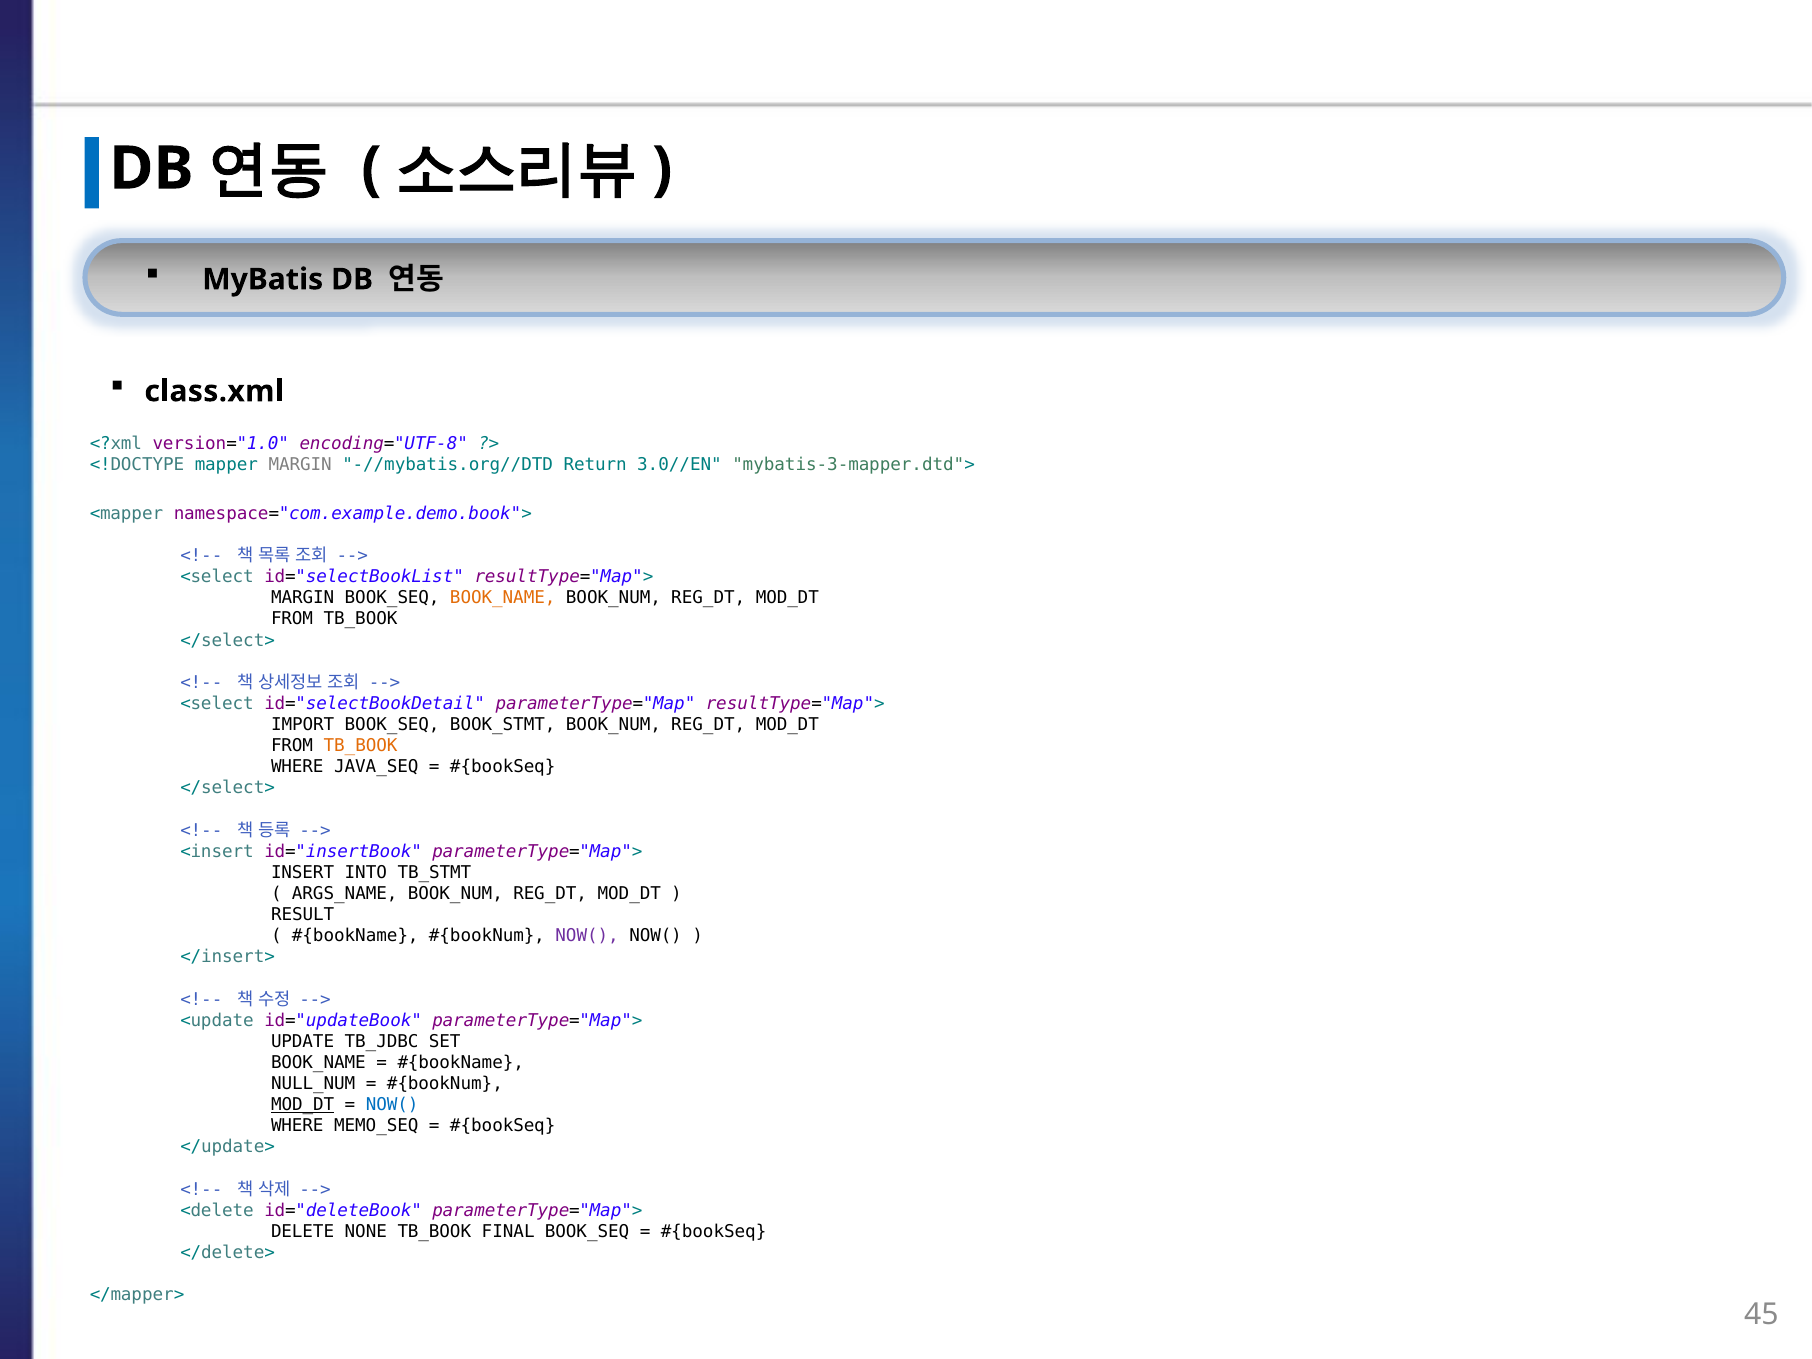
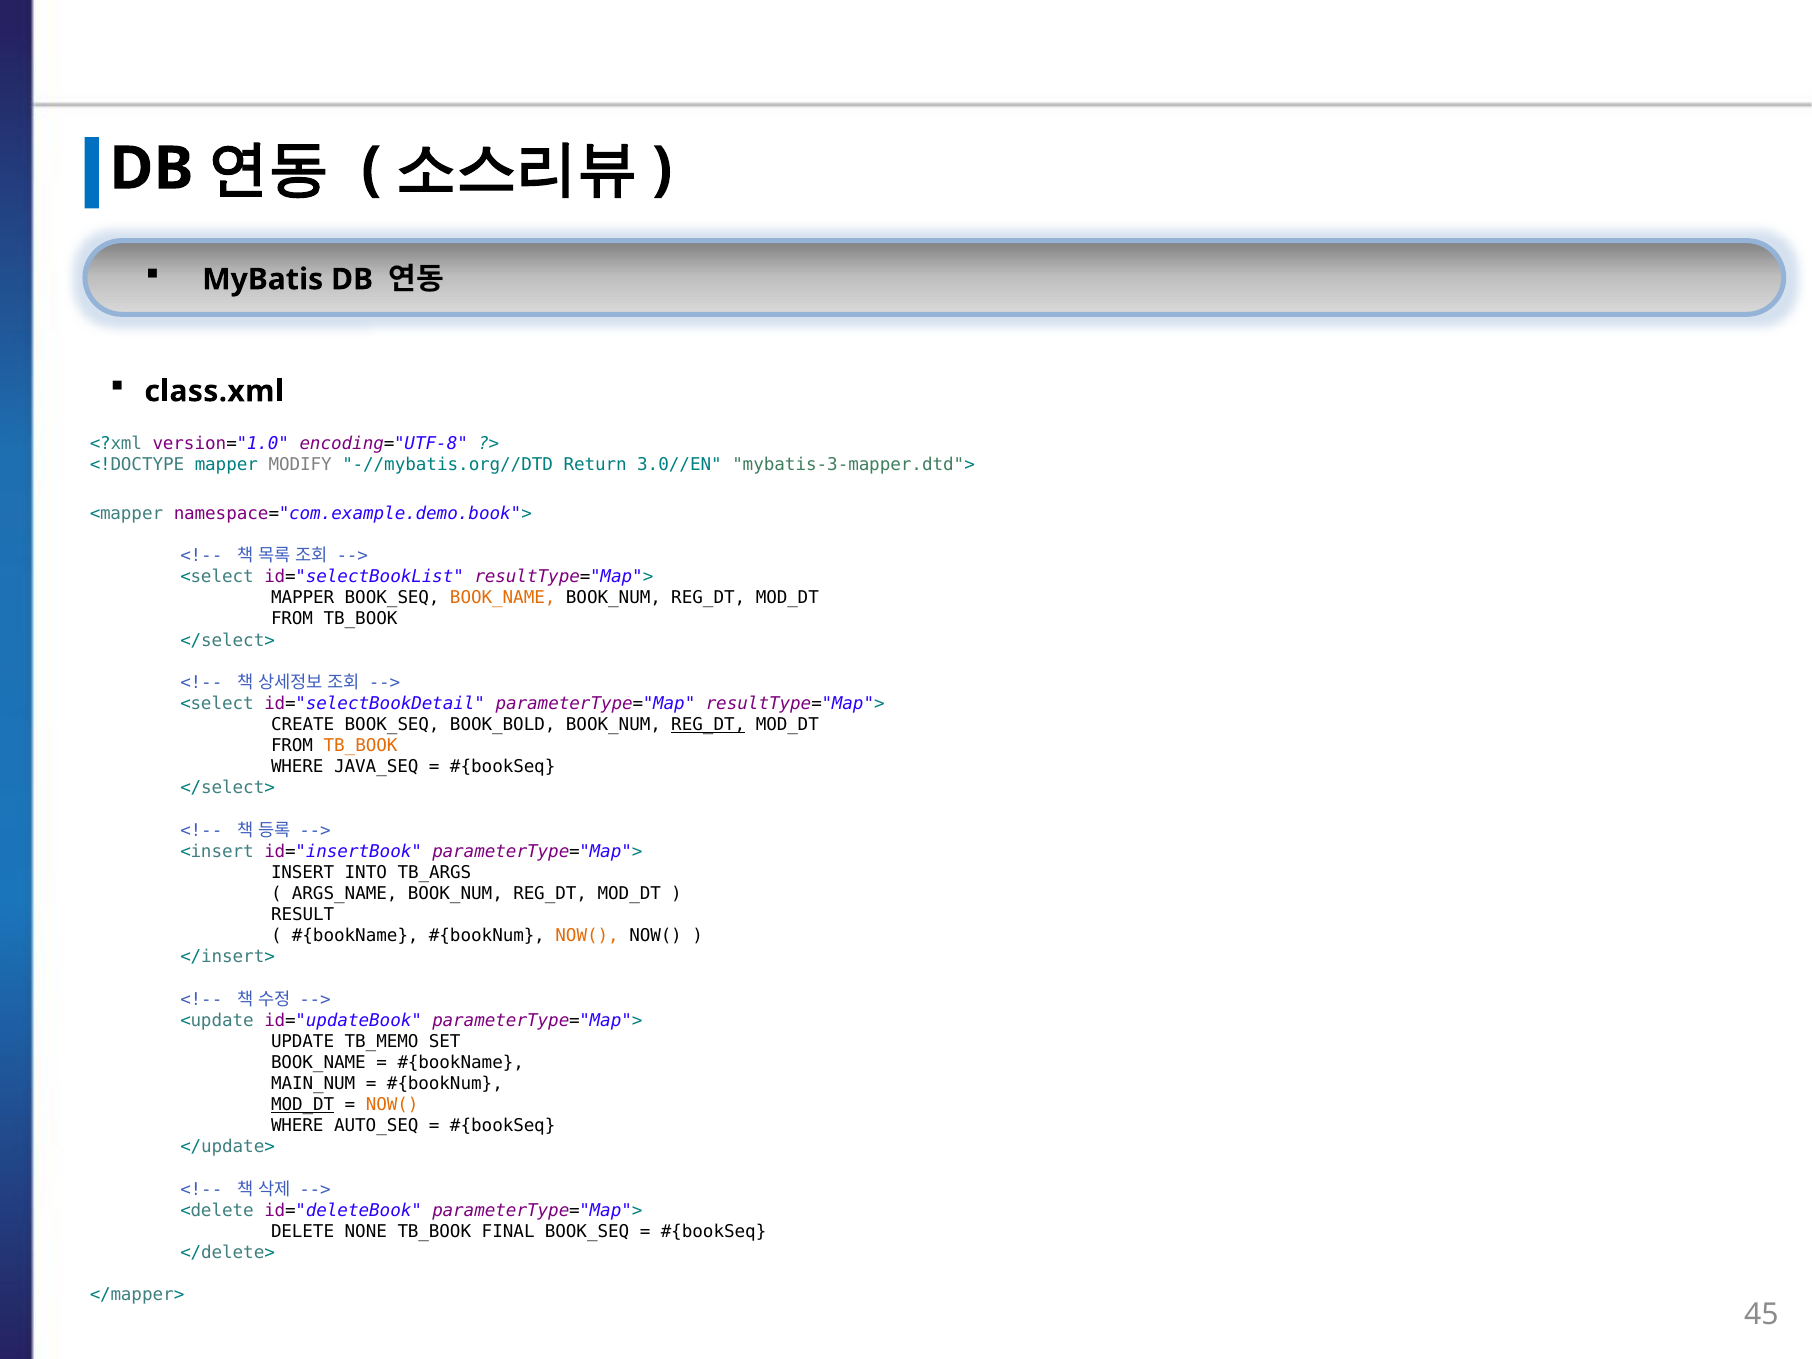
mapper MARGIN: MARGIN -> MODIFY
MARGIN at (303, 598): MARGIN -> MAPPER
IMPORT: IMPORT -> CREATE
BOOK_STMT: BOOK_STMT -> BOOK_BOLD
REG_DT at (708, 725) underline: none -> present
TB_STMT: TB_STMT -> TB_ARGS
NOW( at (587, 936) colour: purple -> orange
TB_JDBC: TB_JDBC -> TB_MEMO
NULL_NUM: NULL_NUM -> MAIN_NUM
NOW( at (392, 1105) colour: blue -> orange
MEMO_SEQ: MEMO_SEQ -> AUTO_SEQ
